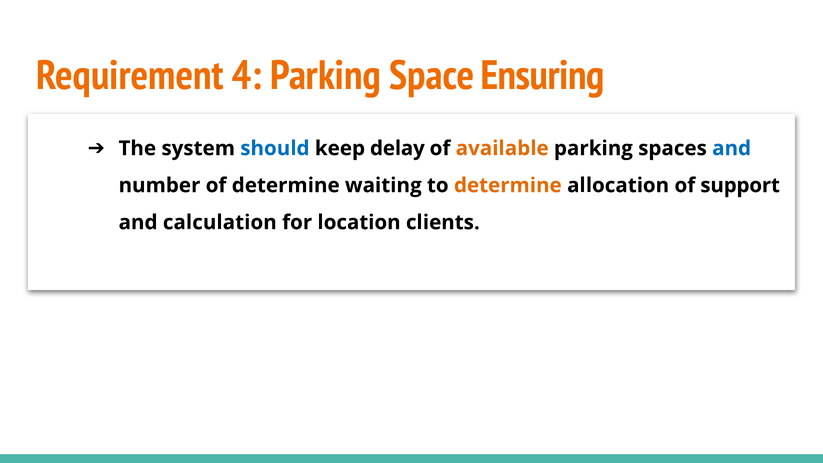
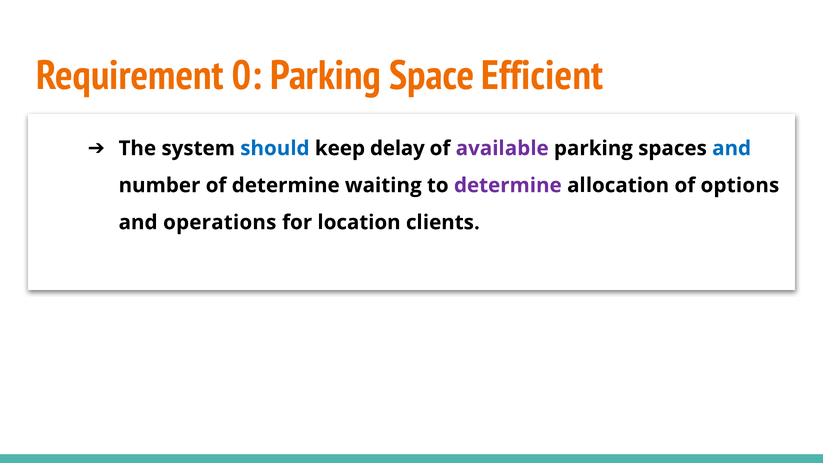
4: 4 -> 0
Ensuring: Ensuring -> Efficient
available colour: orange -> purple
determine at (508, 185) colour: orange -> purple
support: support -> options
calculation: calculation -> operations
